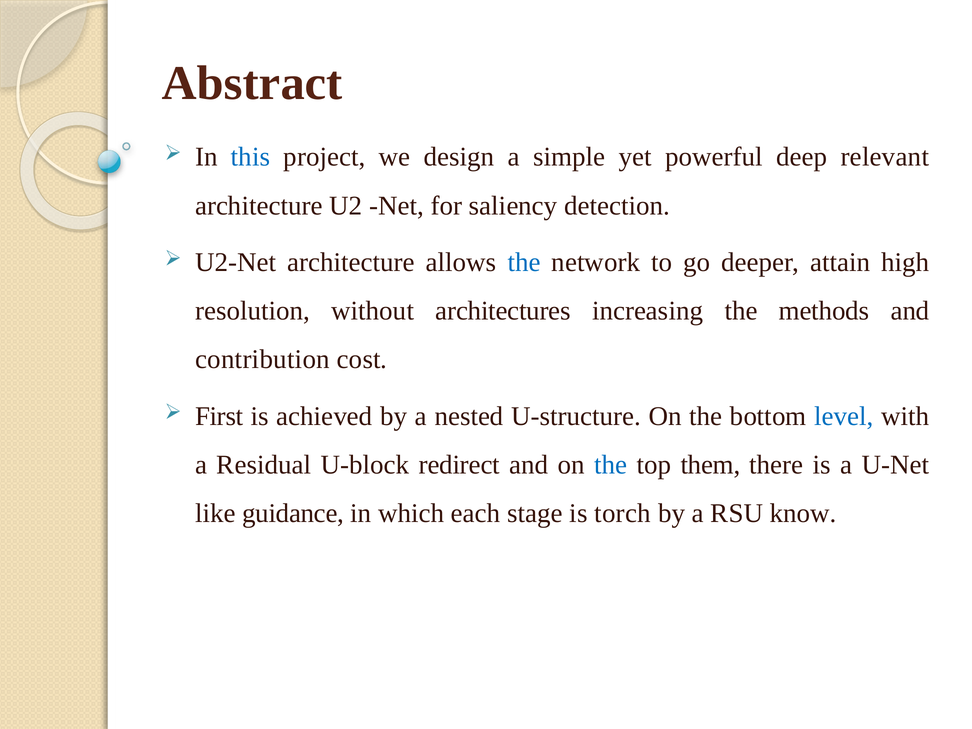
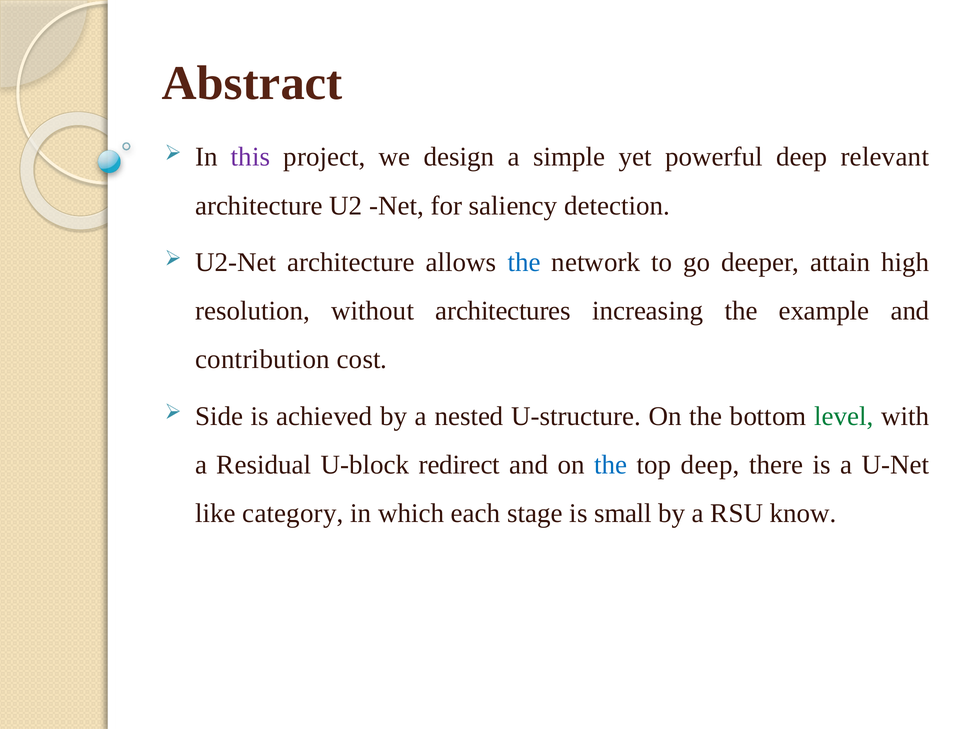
this colour: blue -> purple
methods: methods -> example
First: First -> Side
level colour: blue -> green
top them: them -> deep
guidance: guidance -> category
torch: torch -> small
